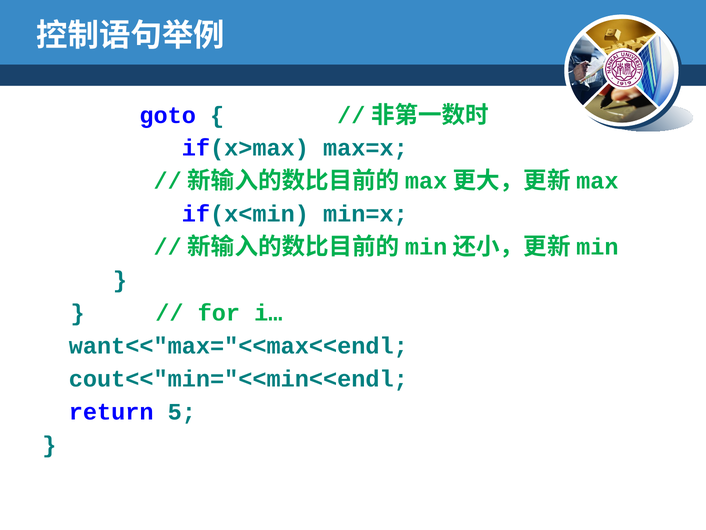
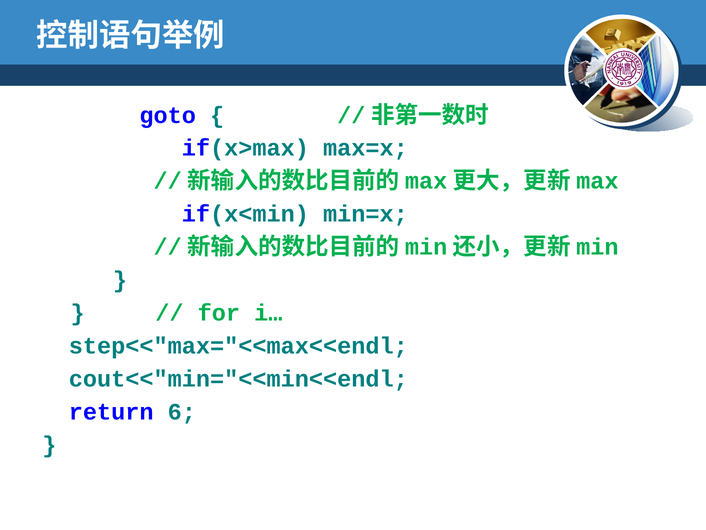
want<<"max="<<max<<endl: want<<"max="<<max<<endl -> step<<"max="<<max<<endl
5: 5 -> 6
